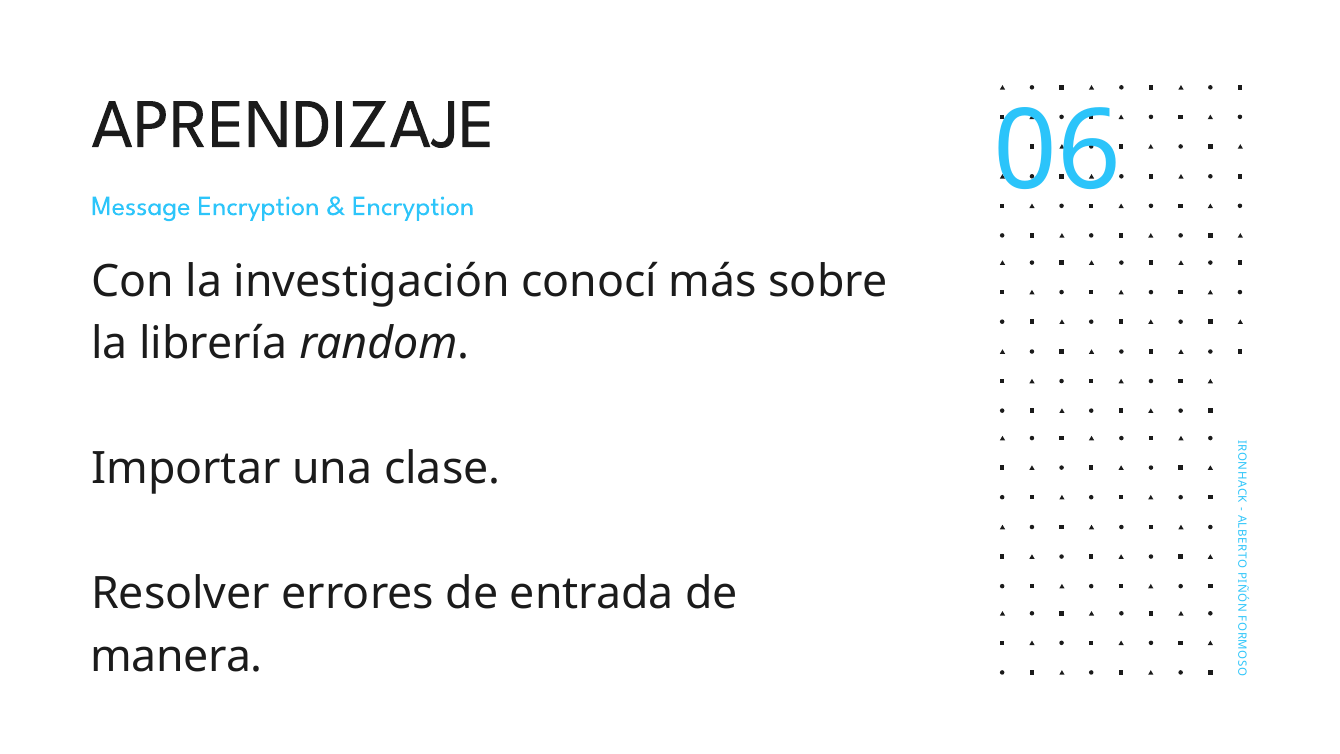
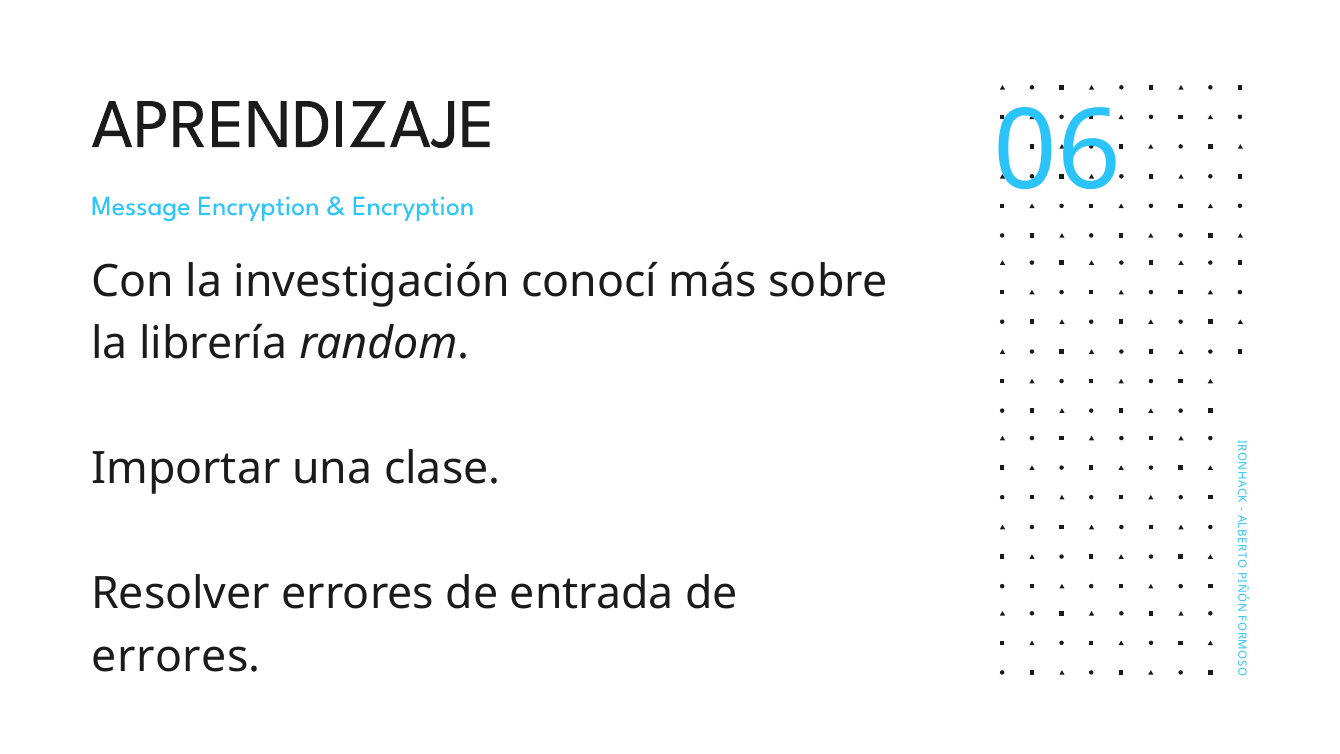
manera at (177, 656): manera -> errores
